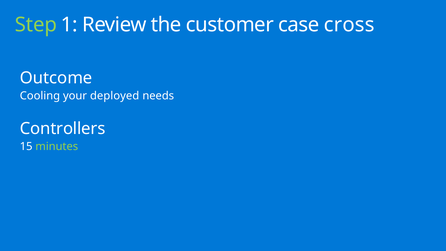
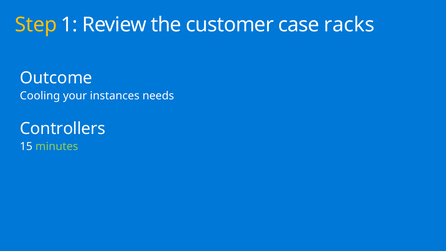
Step colour: light green -> yellow
cross: cross -> racks
deployed: deployed -> instances
